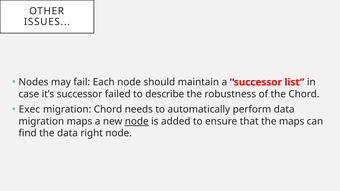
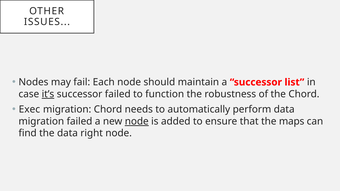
it’s underline: none -> present
describe: describe -> function
migration maps: maps -> failed
